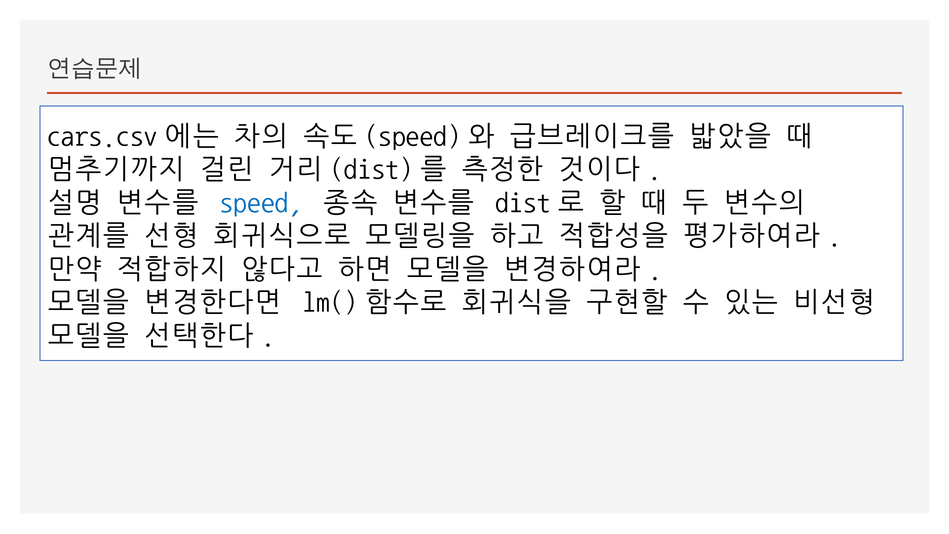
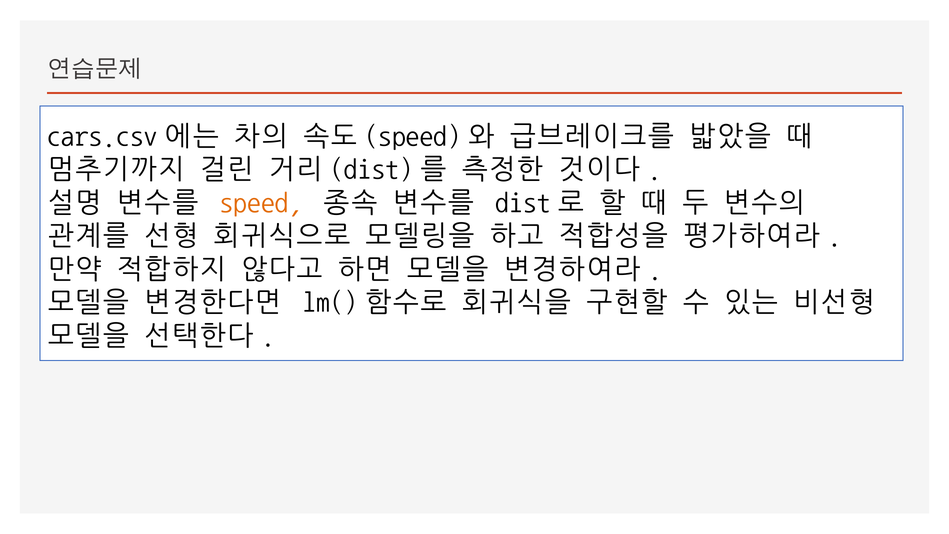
speed colour: blue -> orange
